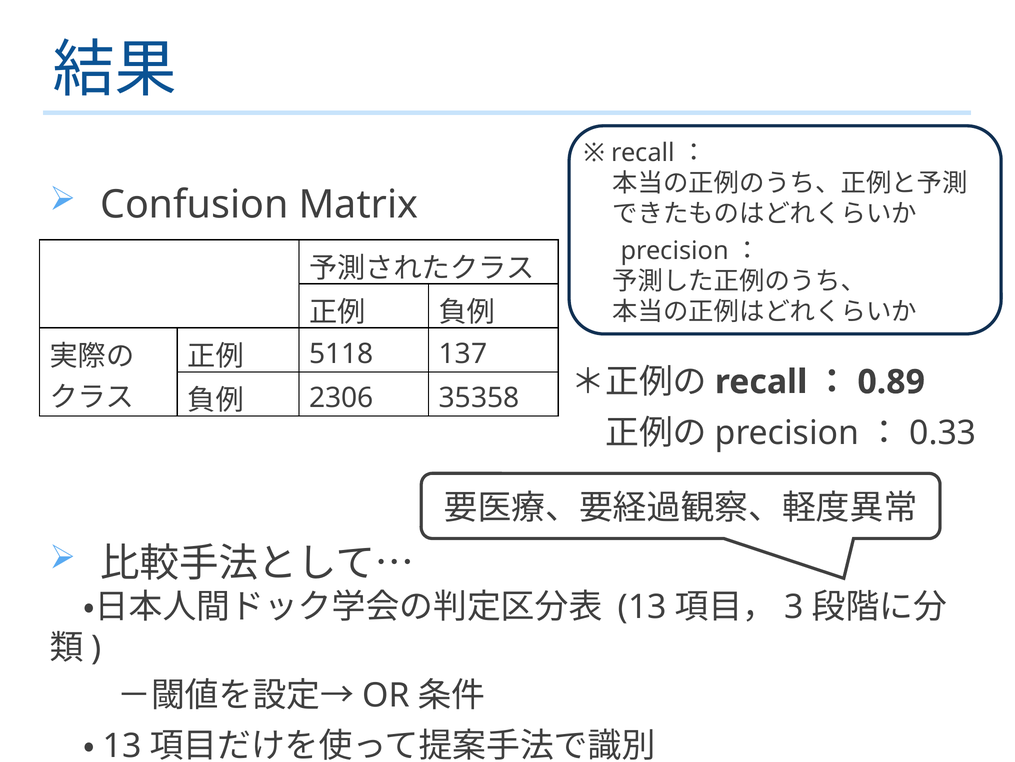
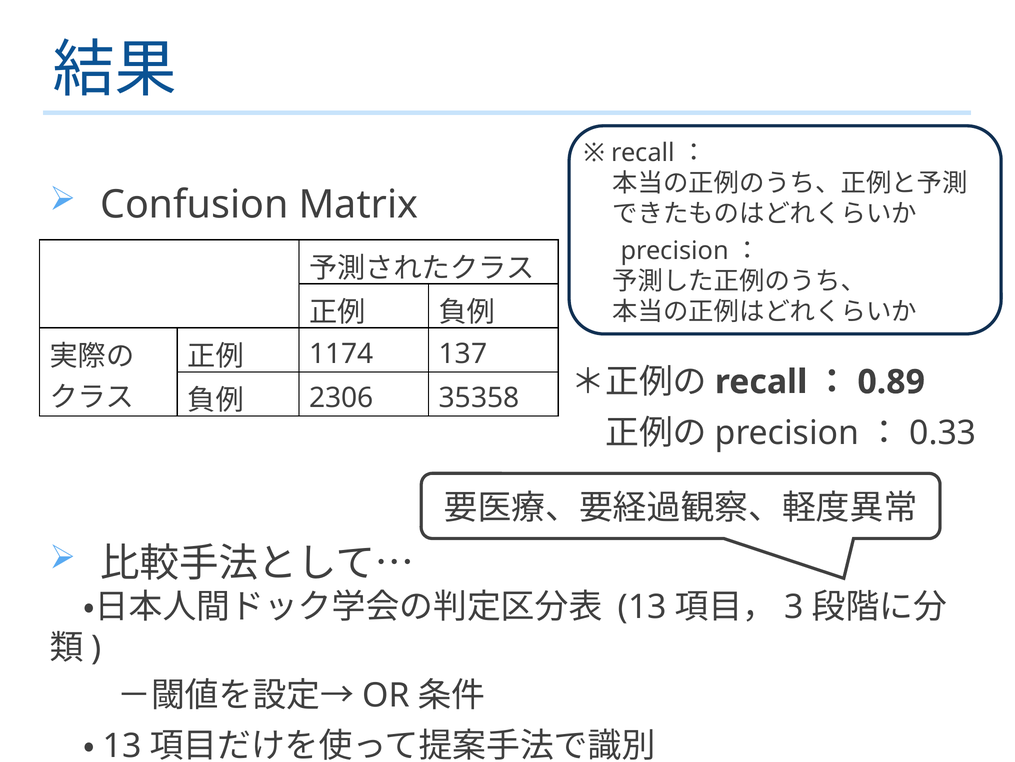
5118: 5118 -> 1174
